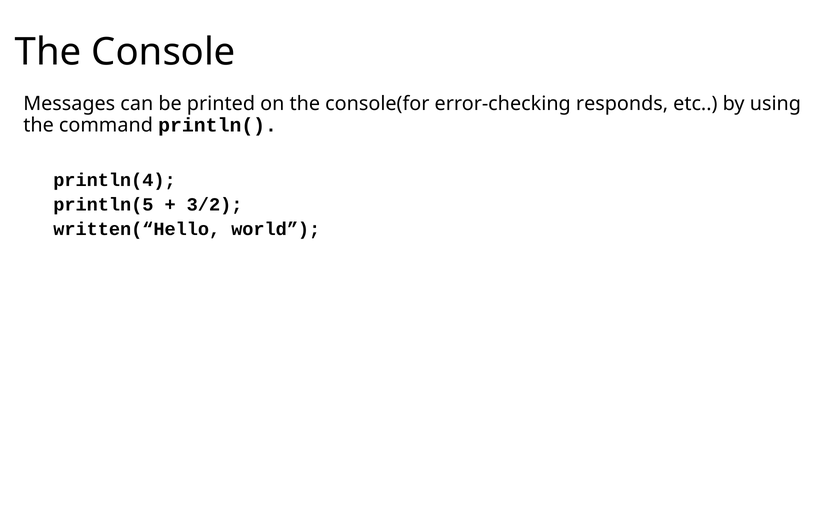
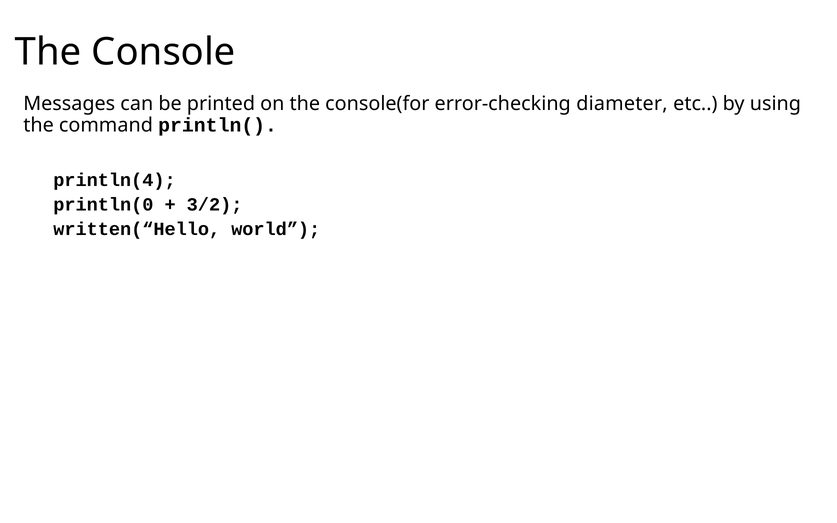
responds: responds -> diameter
println(5: println(5 -> println(0
